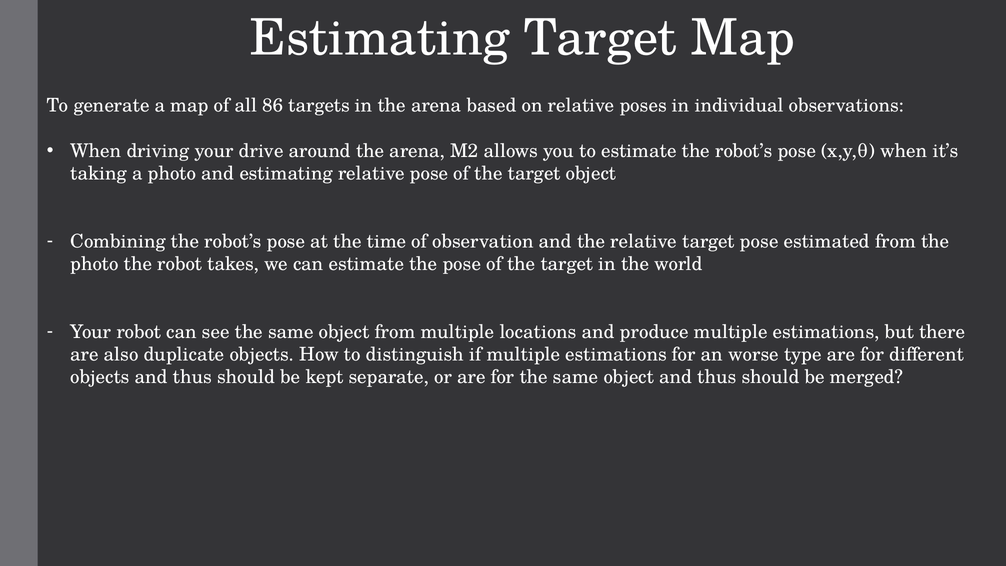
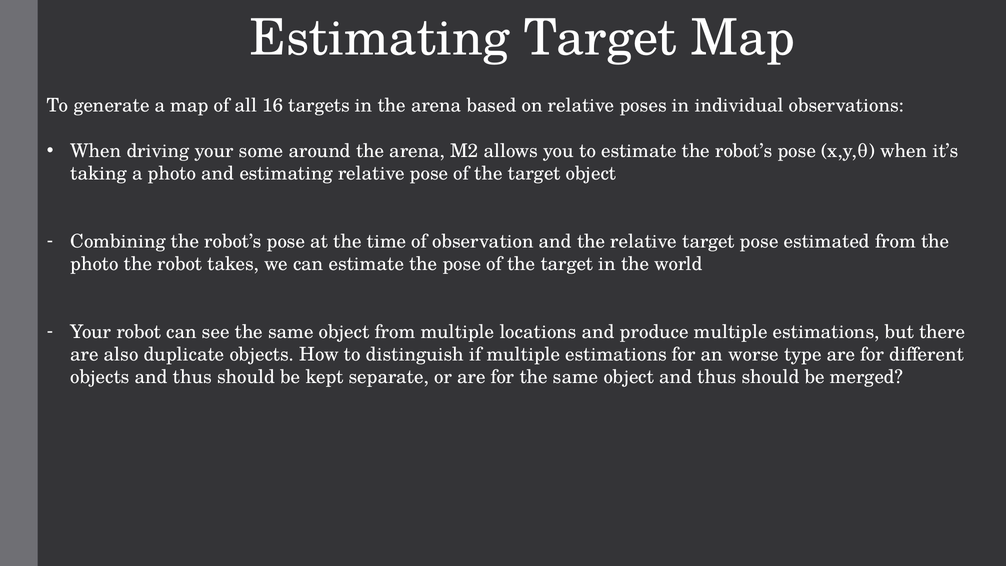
86: 86 -> 16
drive: drive -> some
